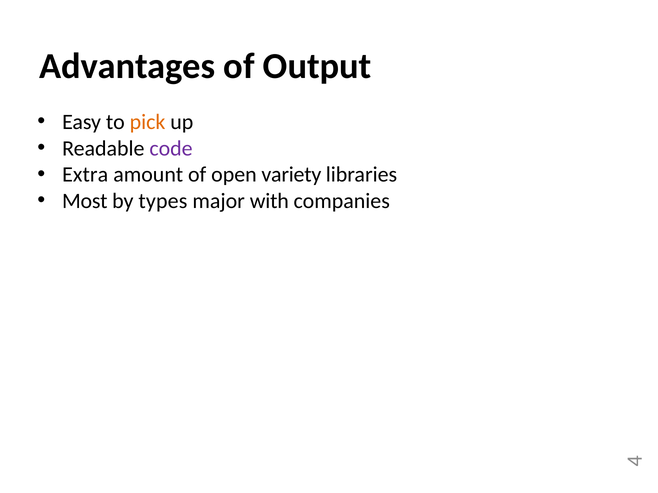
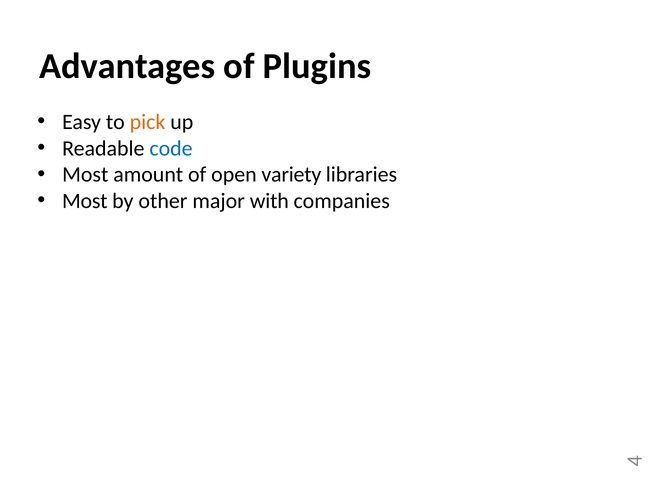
Output: Output -> Plugins
code colour: purple -> blue
Extra at (85, 175): Extra -> Most
types: types -> other
